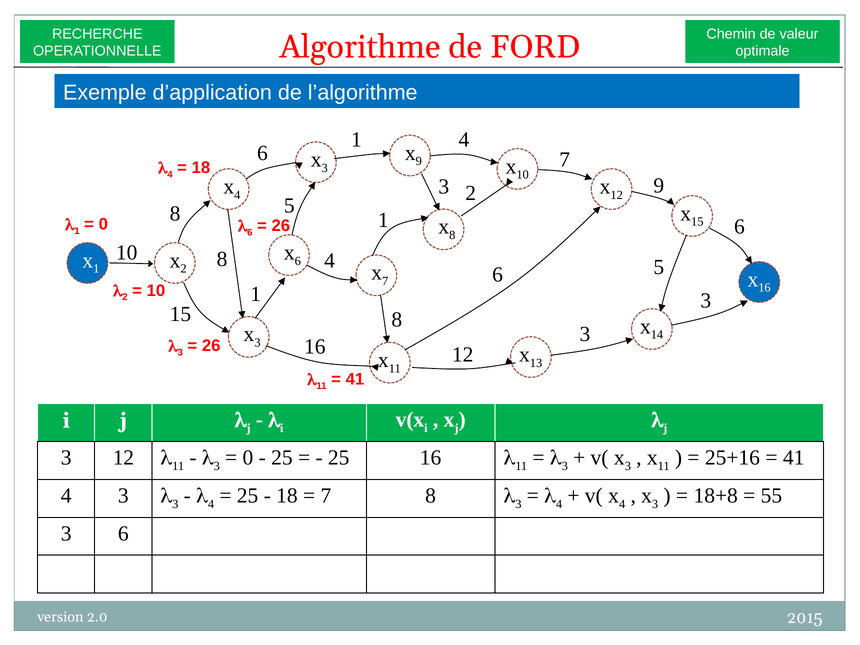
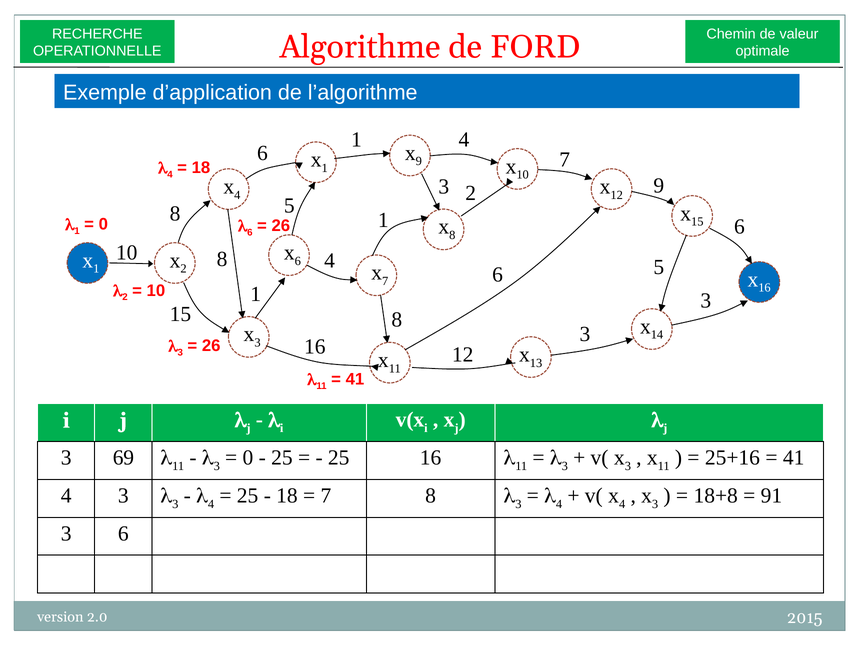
3 at (325, 168): 3 -> 1
3 12: 12 -> 69
55: 55 -> 91
